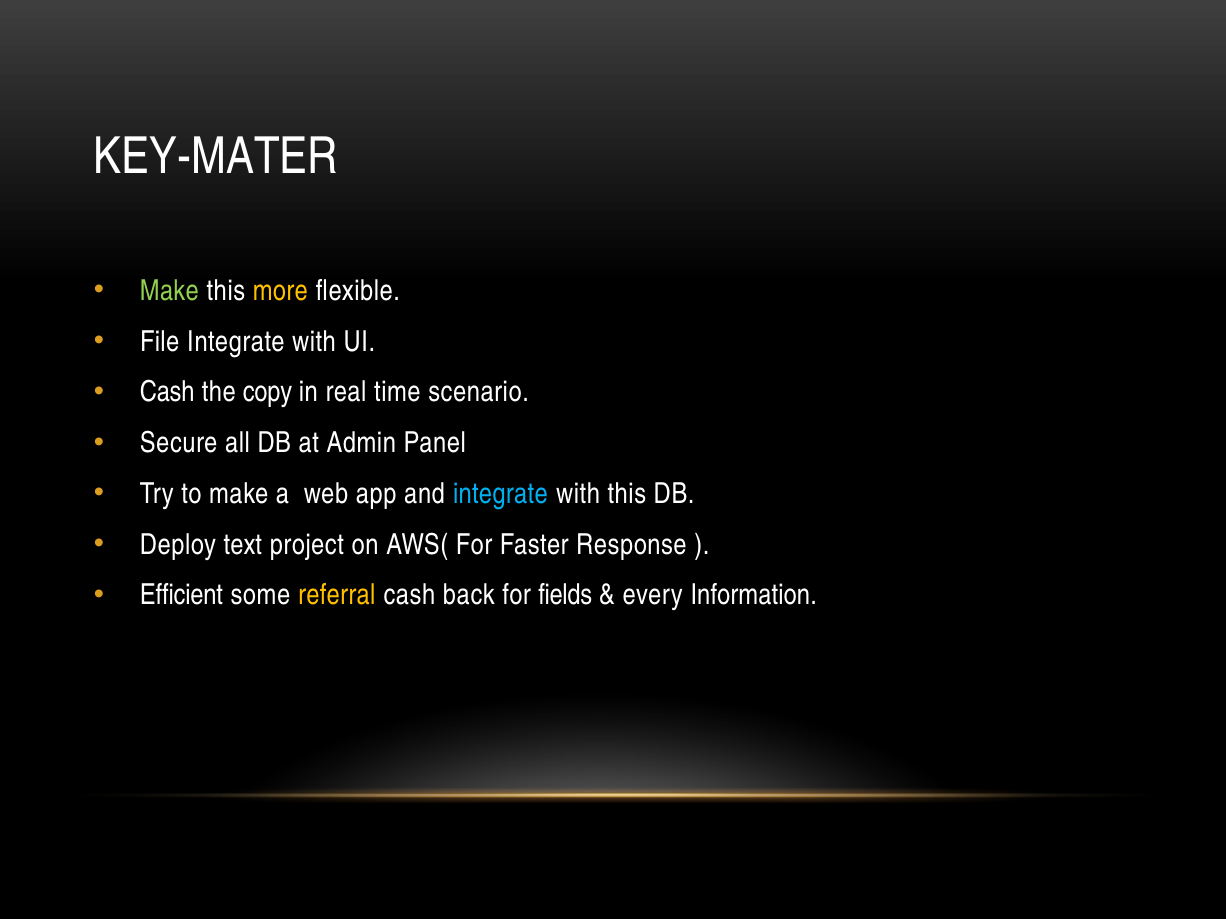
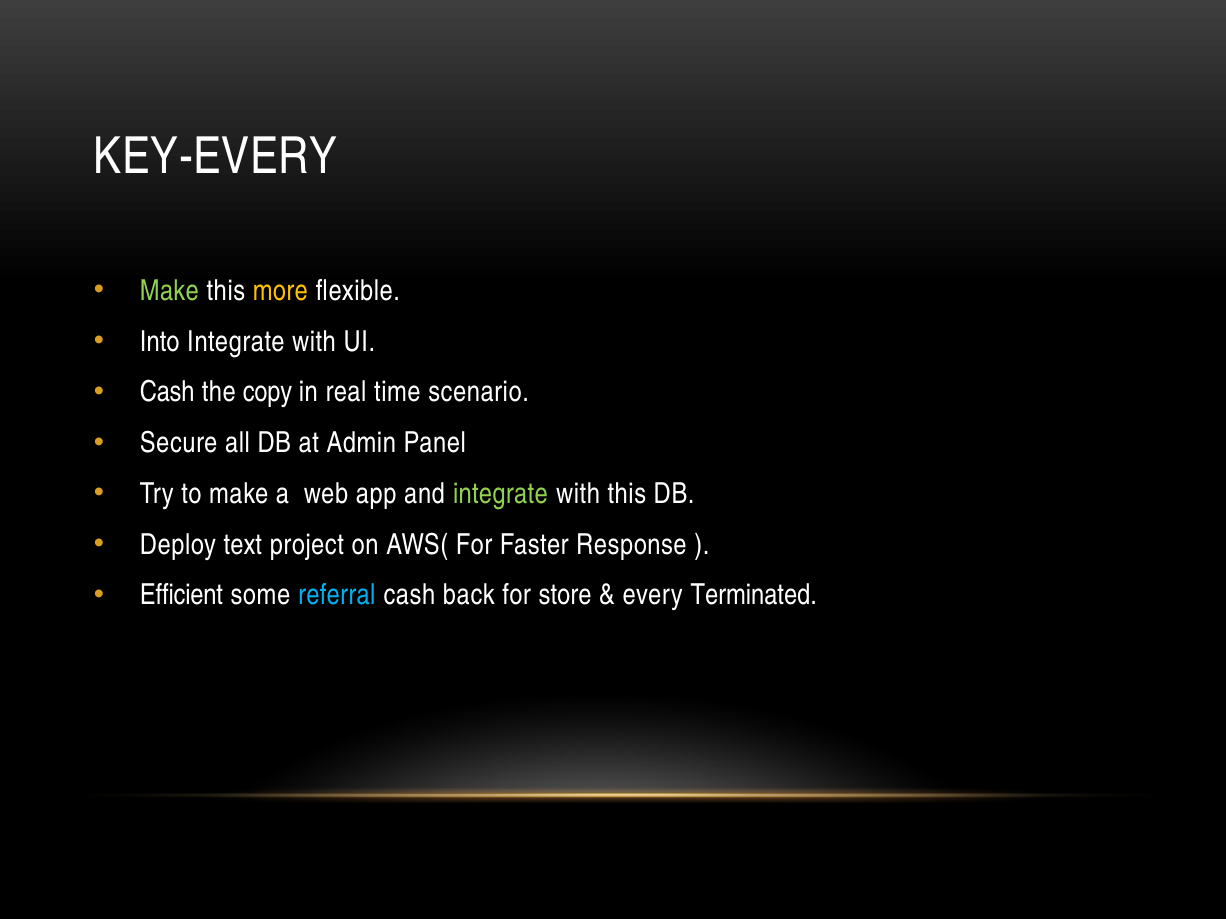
KEY-MATER: KEY-MATER -> KEY-EVERY
File: File -> Into
integrate at (500, 494) colour: light blue -> light green
referral colour: yellow -> light blue
fields: fields -> store
Information: Information -> Terminated
